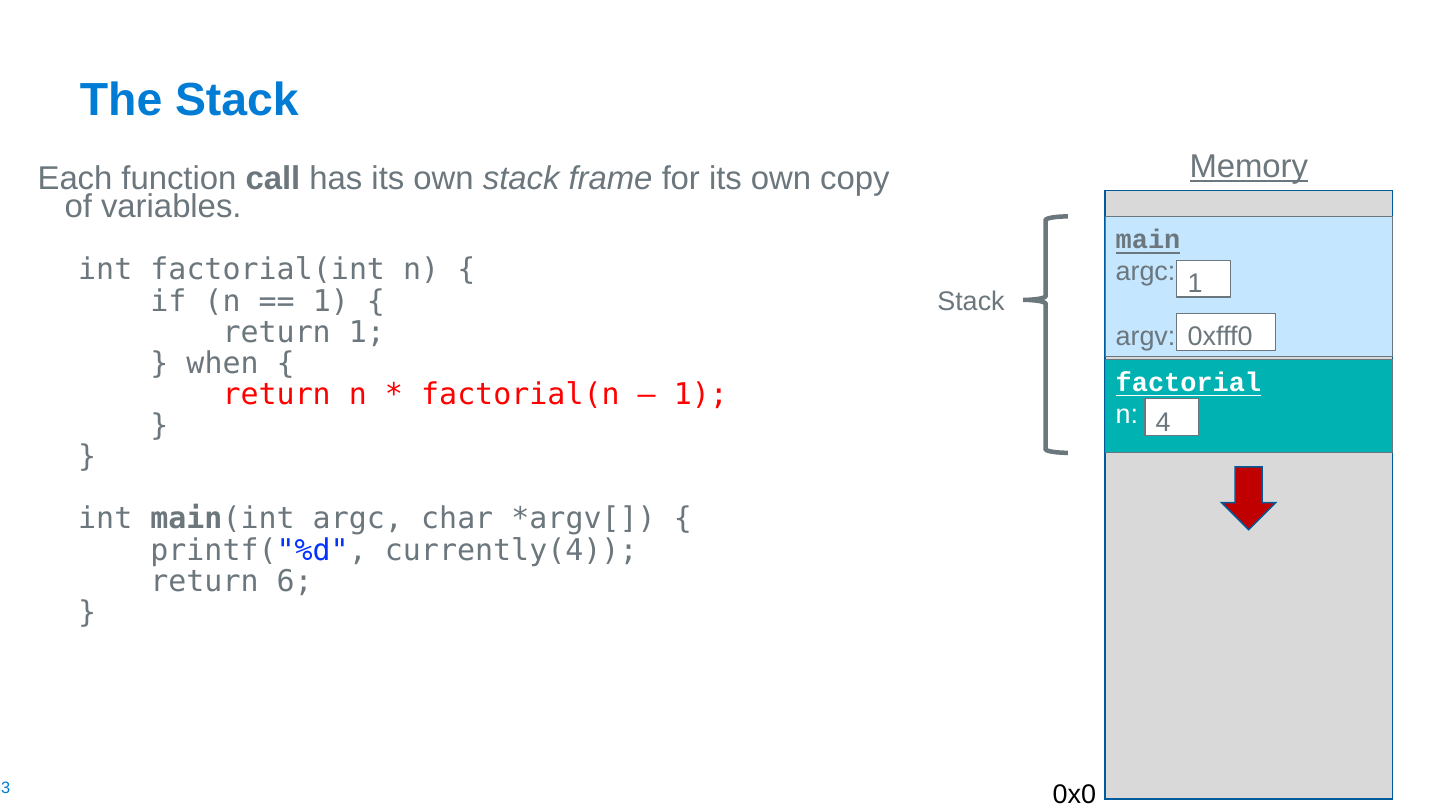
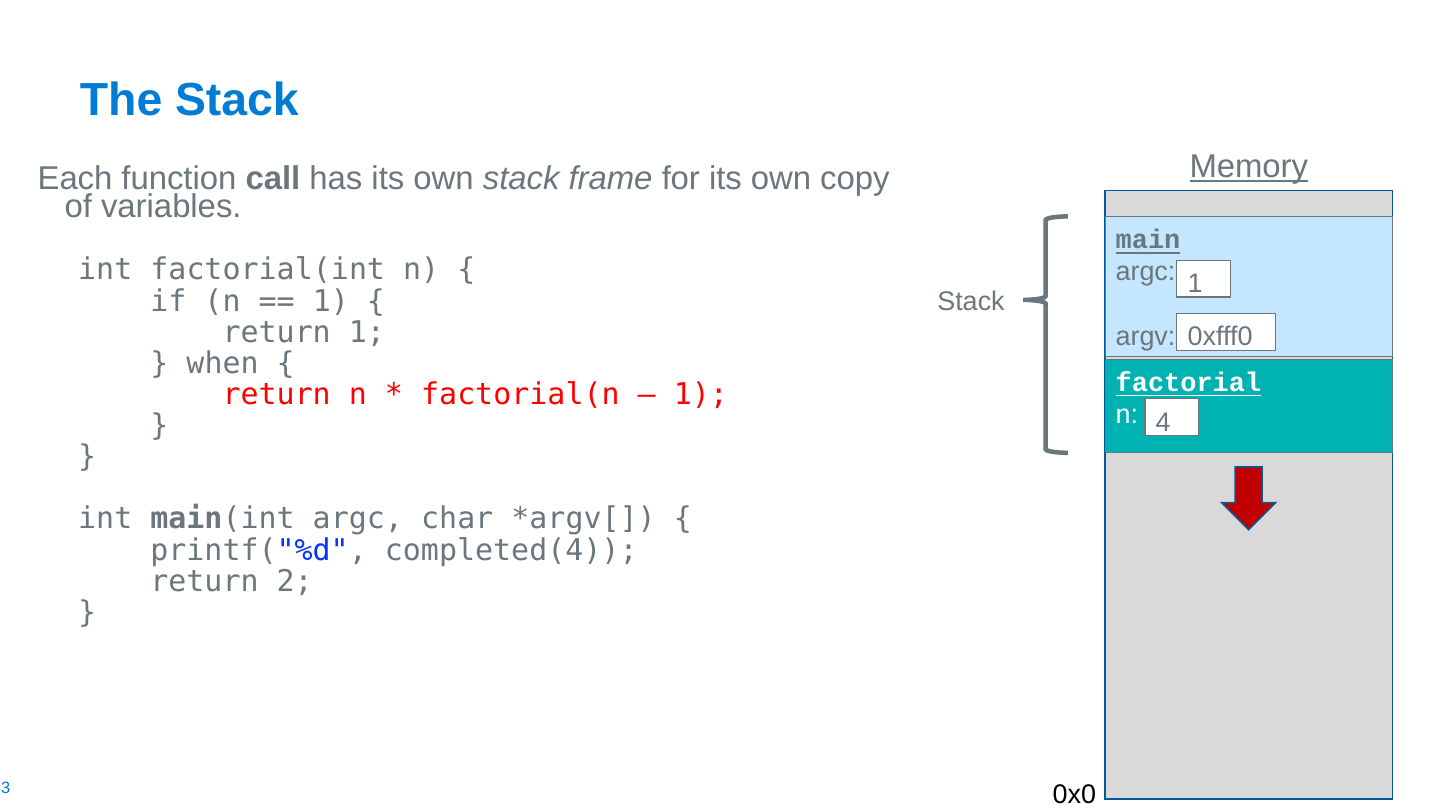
currently(4: currently(4 -> completed(4
6: 6 -> 2
